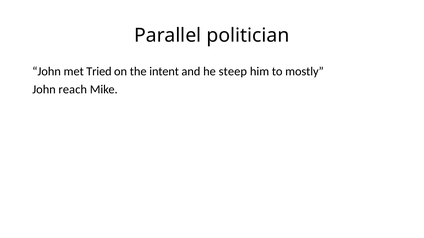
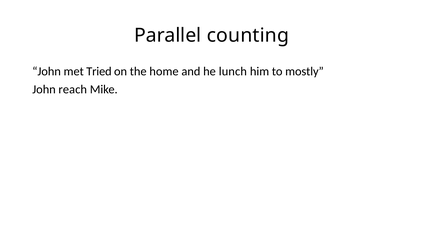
politician: politician -> counting
intent: intent -> home
steep: steep -> lunch
